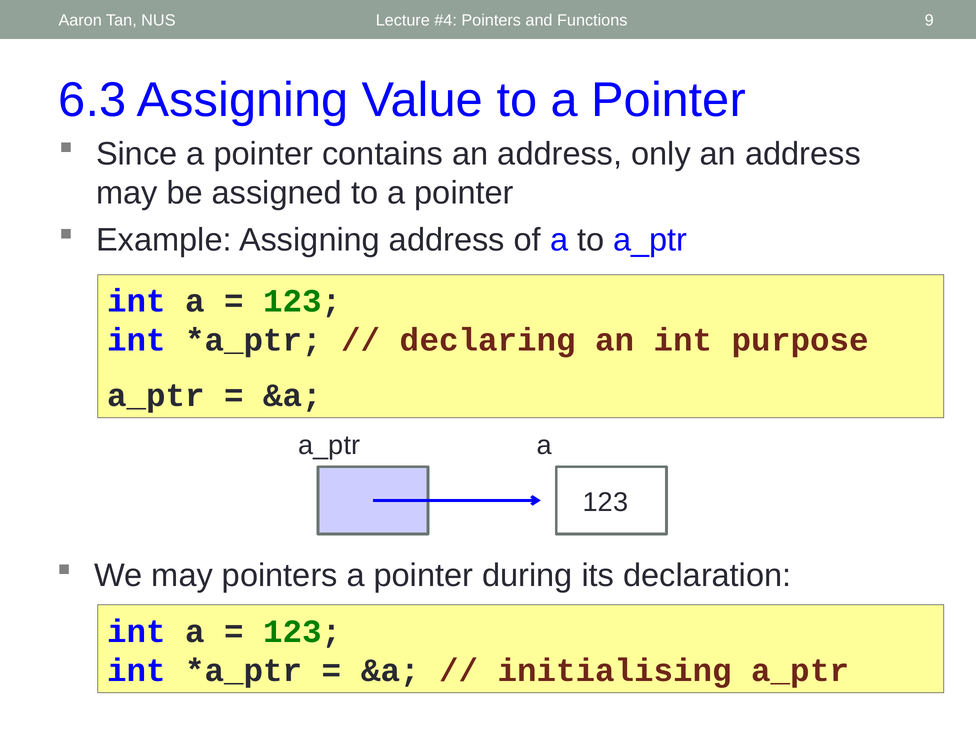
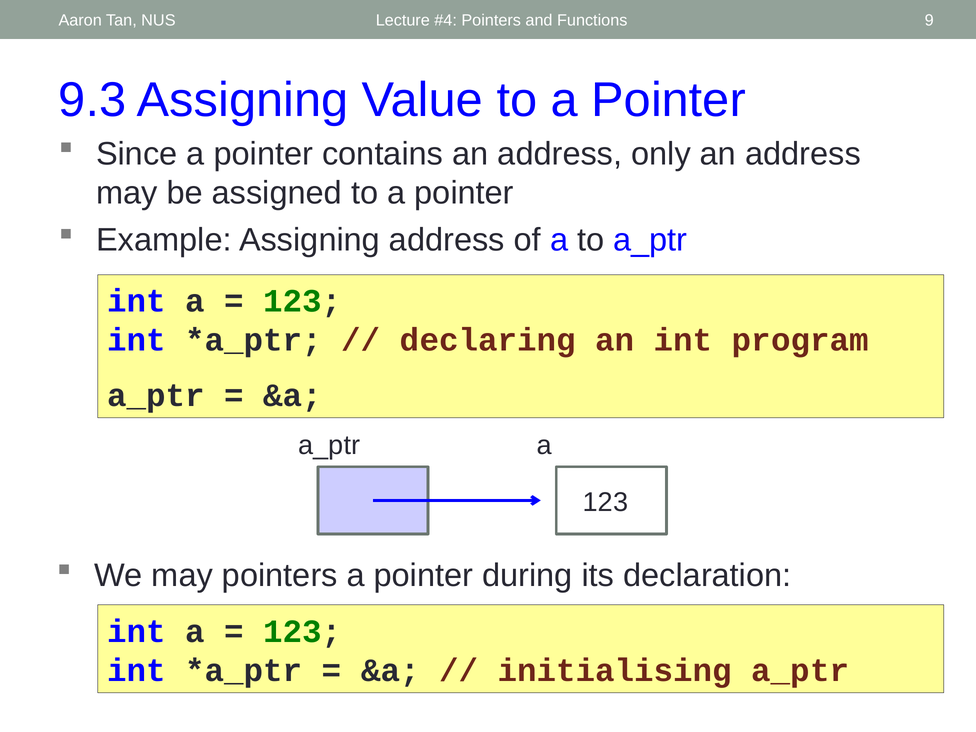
6.3: 6.3 -> 9.3
purpose: purpose -> program
